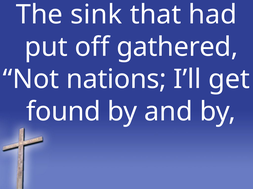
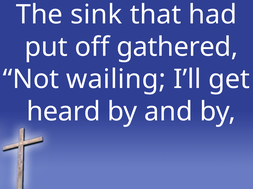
nations: nations -> wailing
found: found -> heard
